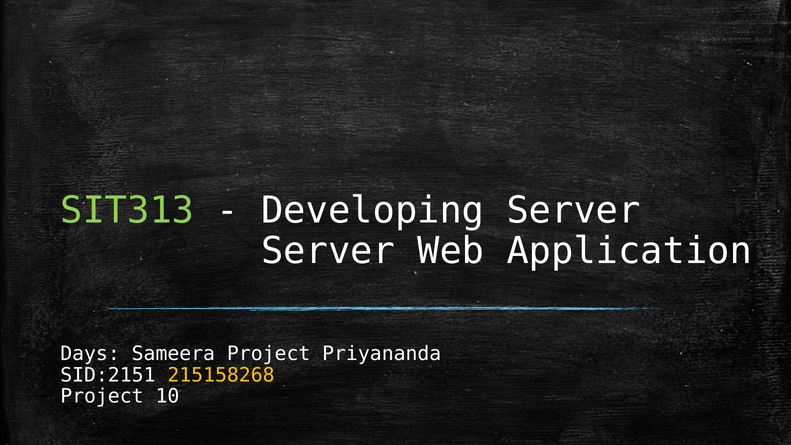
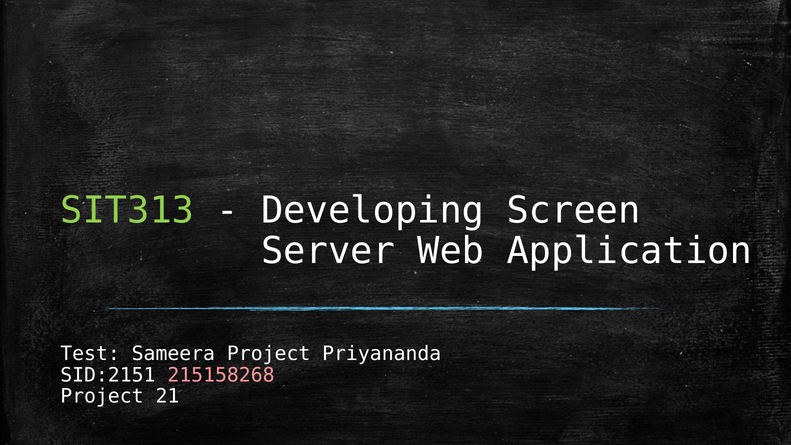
Developing Server: Server -> Screen
Days: Days -> Test
215158268 colour: yellow -> pink
10: 10 -> 21
